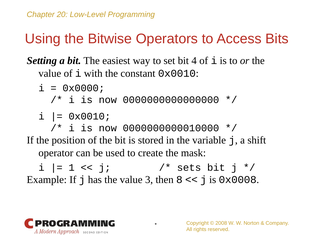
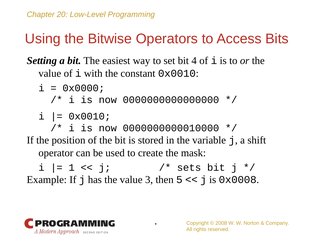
8: 8 -> 5
